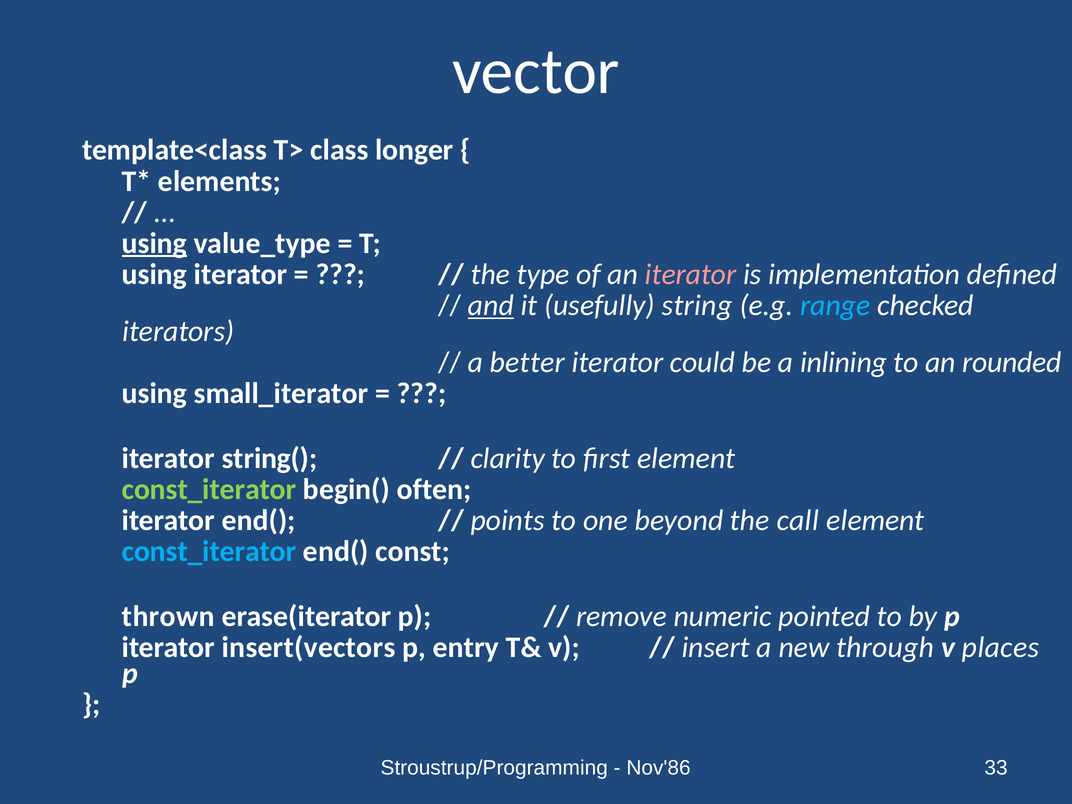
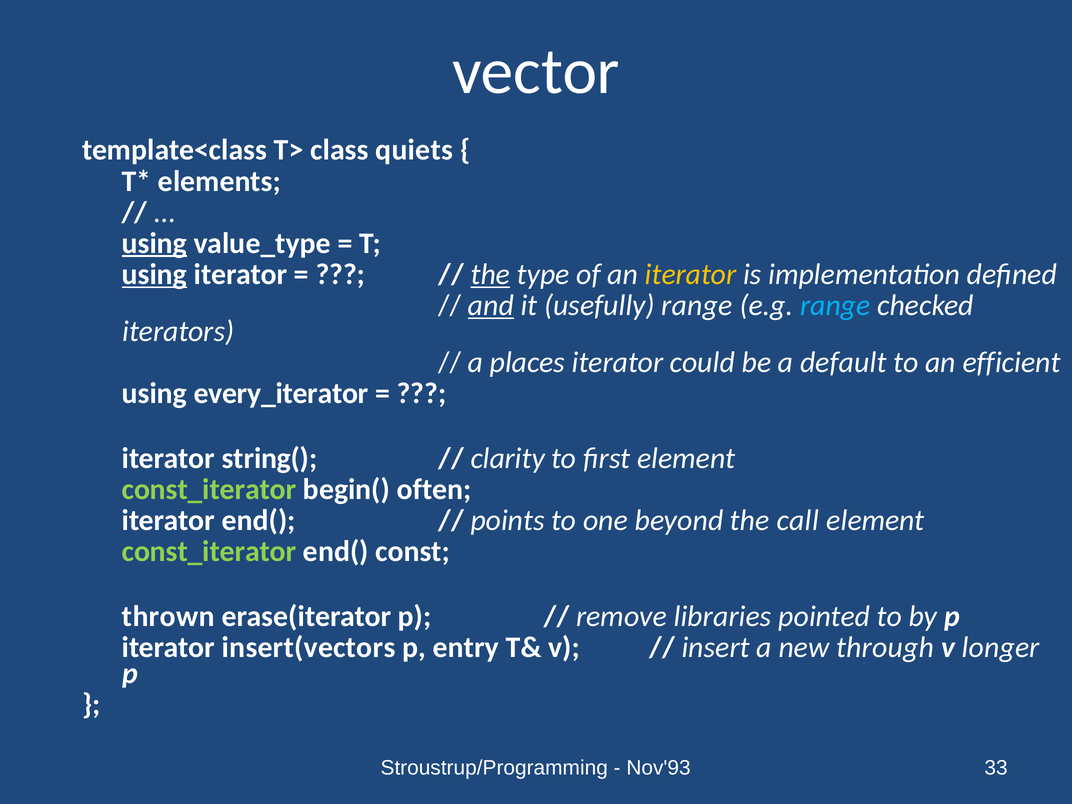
longer: longer -> quiets
using at (154, 274) underline: none -> present
the at (490, 274) underline: none -> present
iterator at (691, 274) colour: pink -> yellow
usefully string: string -> range
better: better -> places
inlining: inlining -> default
rounded: rounded -> efficient
small_iterator: small_iterator -> every_iterator
const_iterator at (209, 551) colour: light blue -> light green
numeric: numeric -> libraries
places: places -> longer
Nov'86: Nov'86 -> Nov'93
